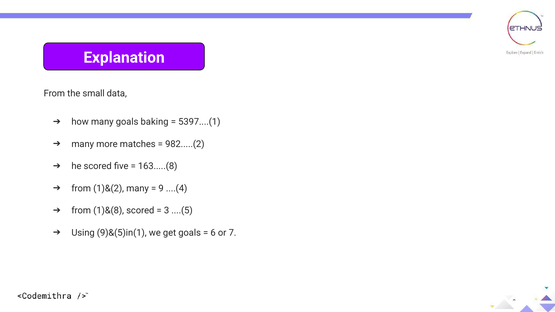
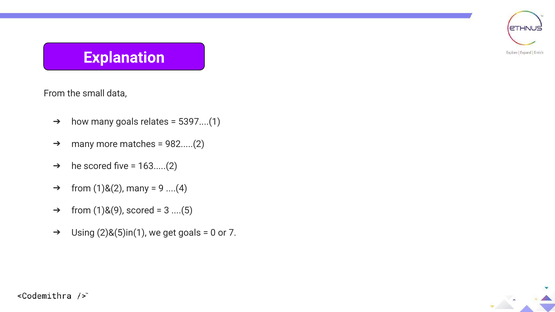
baking: baking -> relates
163.....(8: 163.....(8 -> 163.....(2
1)&(8: 1)&(8 -> 1)&(9
9)&(5)in(1: 9)&(5)in(1 -> 2)&(5)in(1
6: 6 -> 0
